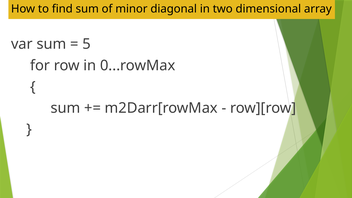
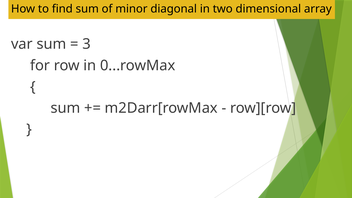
5: 5 -> 3
